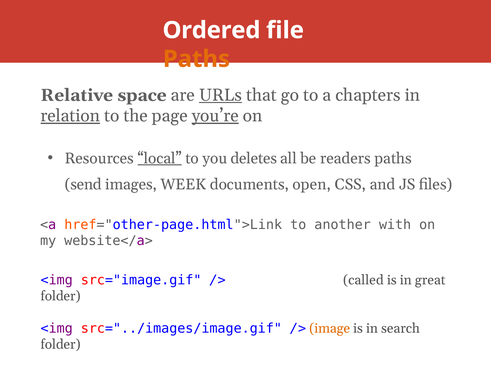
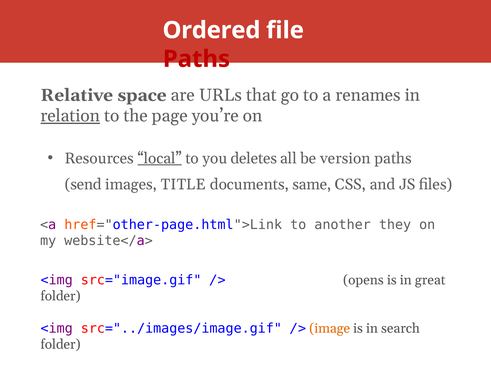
Paths at (196, 59) colour: orange -> red
URLs underline: present -> none
chapters: chapters -> renames
you’re underline: present -> none
readers: readers -> version
WEEK: WEEK -> TITLE
open: open -> same
with: with -> they
called: called -> opens
